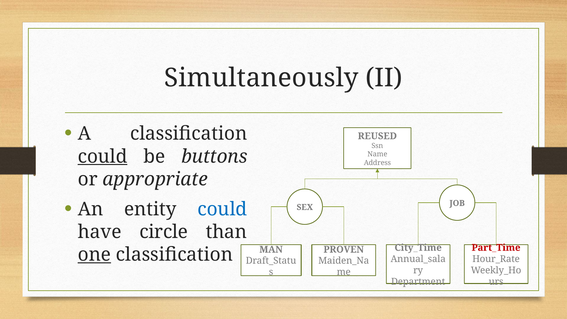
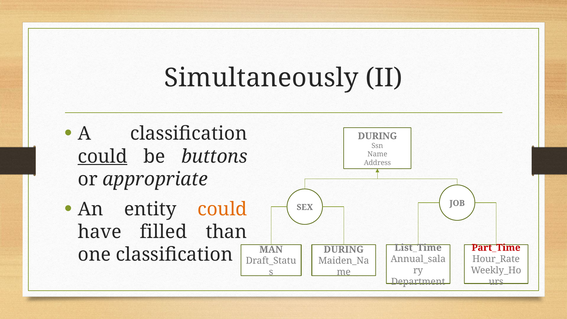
REUSED at (377, 136): REUSED -> DURING
could at (222, 209) colour: blue -> orange
circle: circle -> filled
City_Time: City_Time -> List_Time
PROVEN at (344, 249): PROVEN -> DURING
one underline: present -> none
